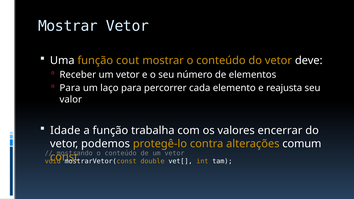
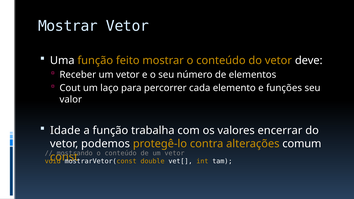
cout: cout -> feito
Para at (70, 88): Para -> Cout
reajusta: reajusta -> funções
